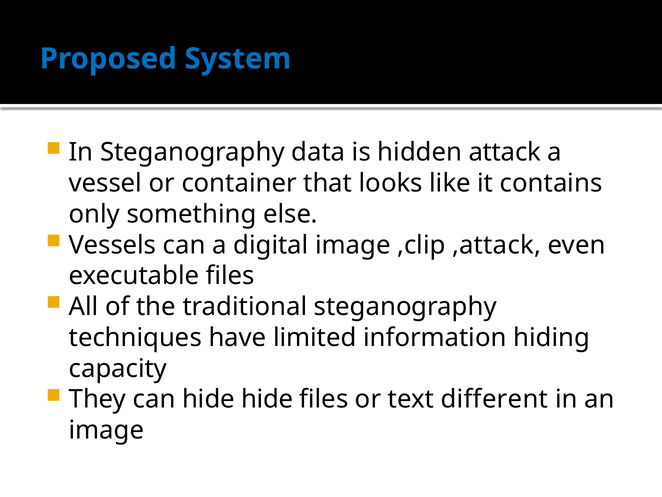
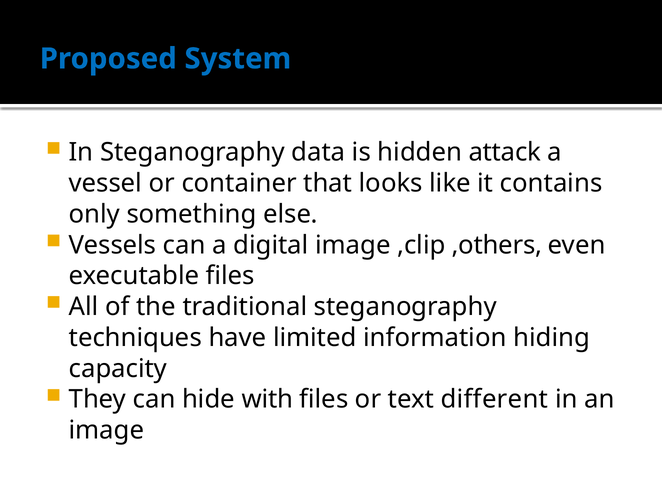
,attack: ,attack -> ,others
hide hide: hide -> with
